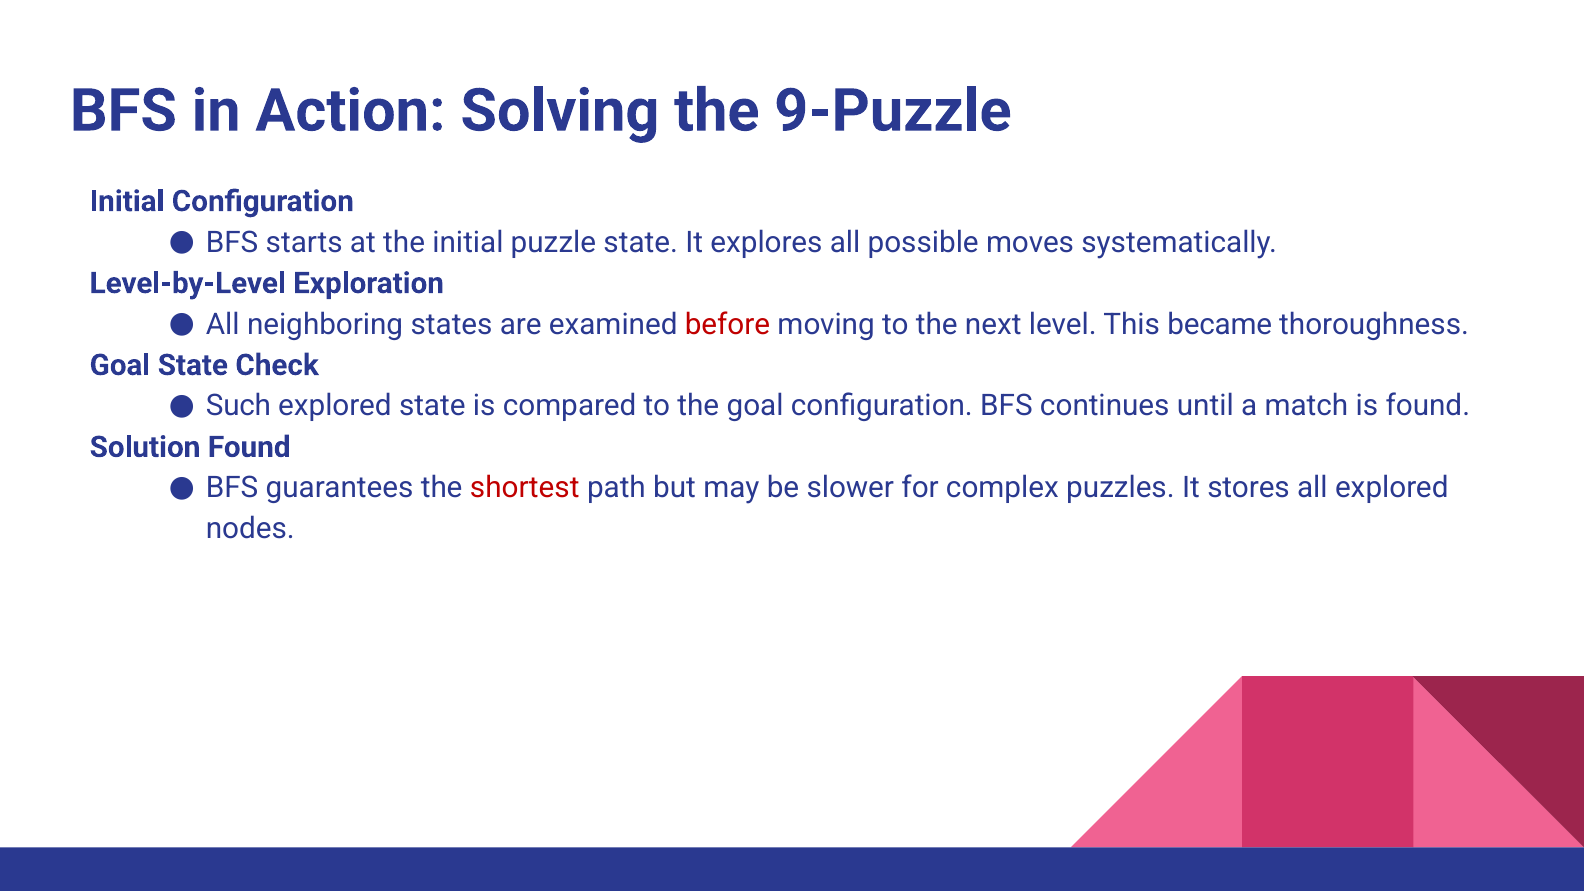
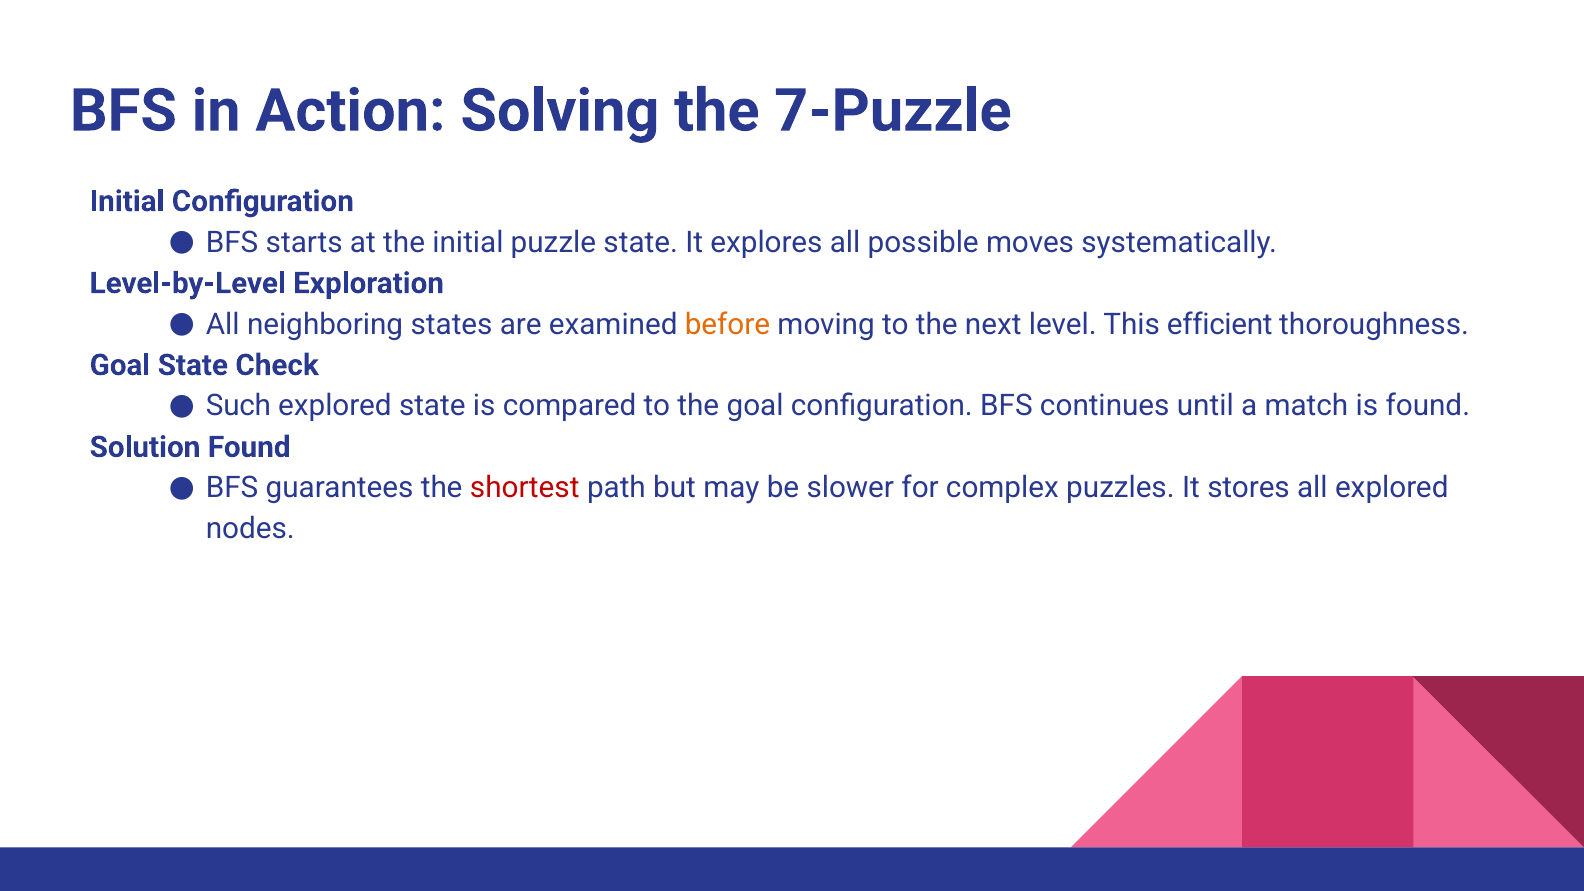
9-Puzzle: 9-Puzzle -> 7-Puzzle
before colour: red -> orange
became: became -> efficient
